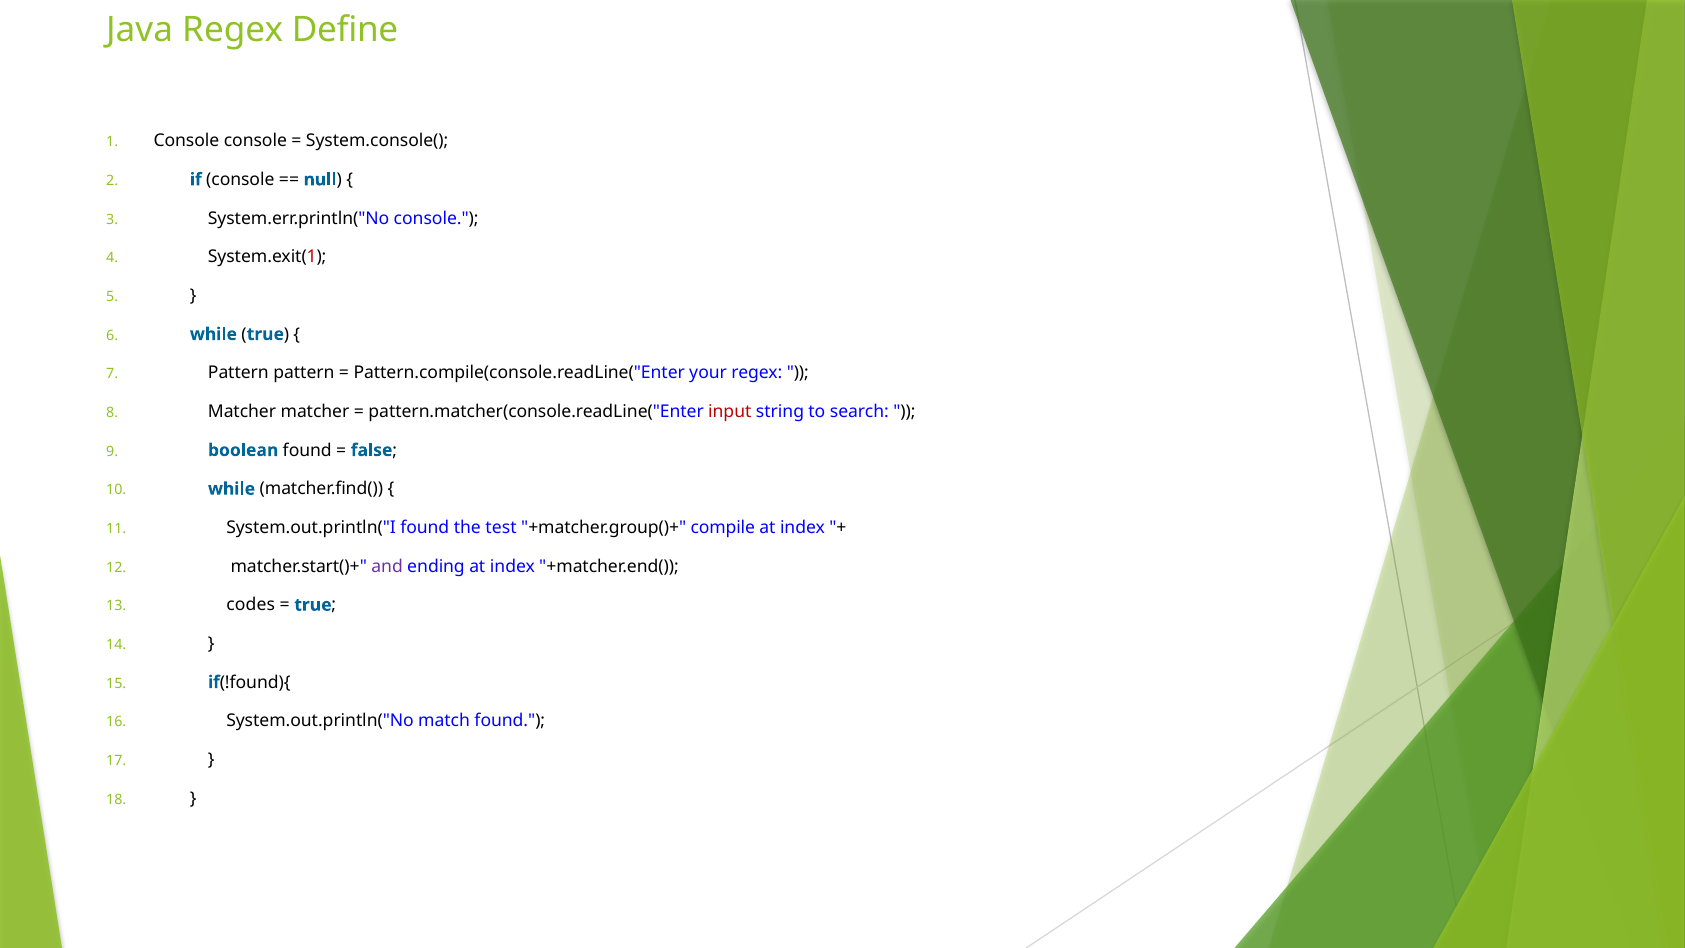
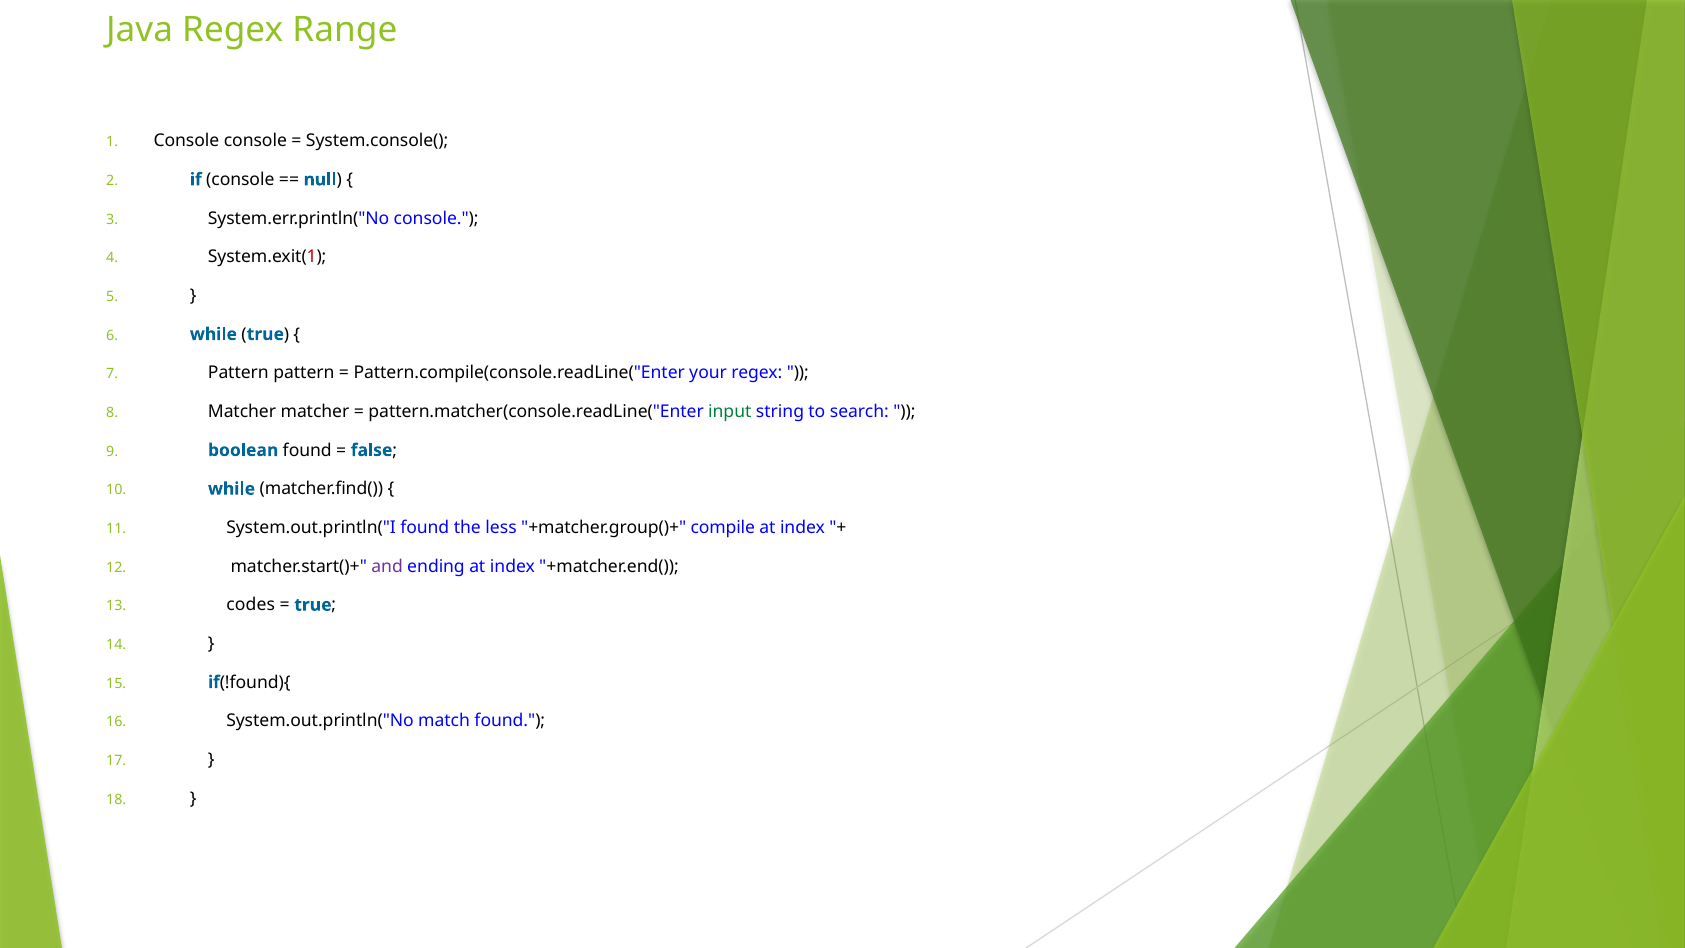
Define: Define -> Range
input colour: red -> green
test: test -> less
